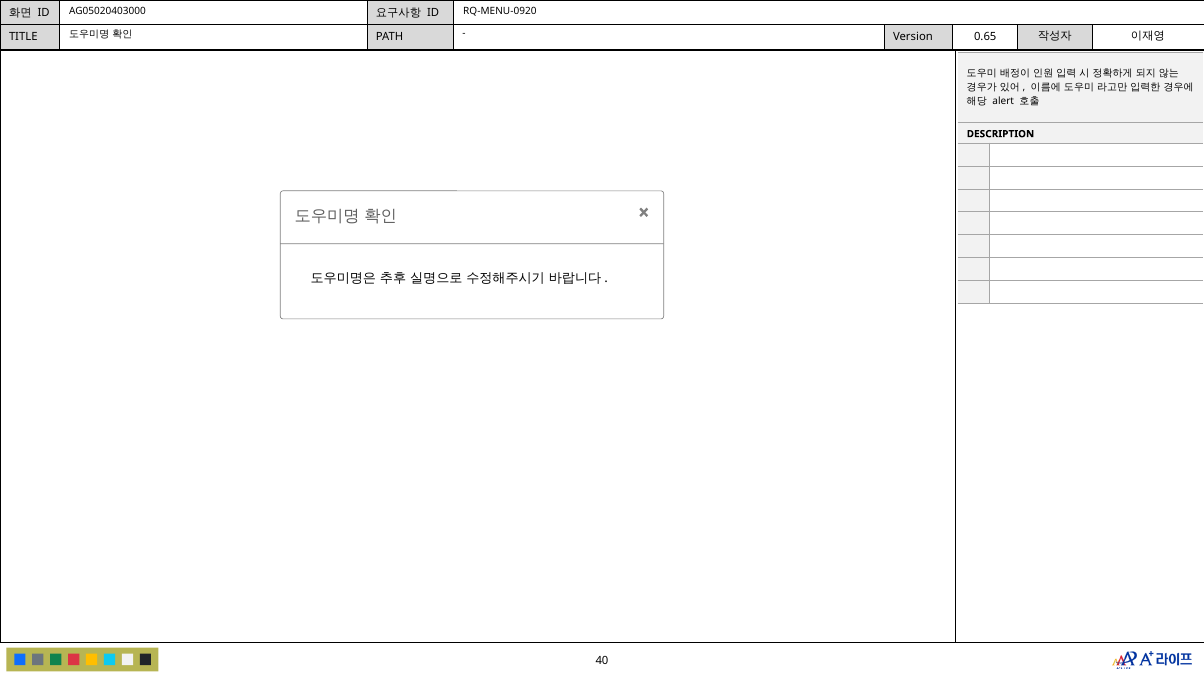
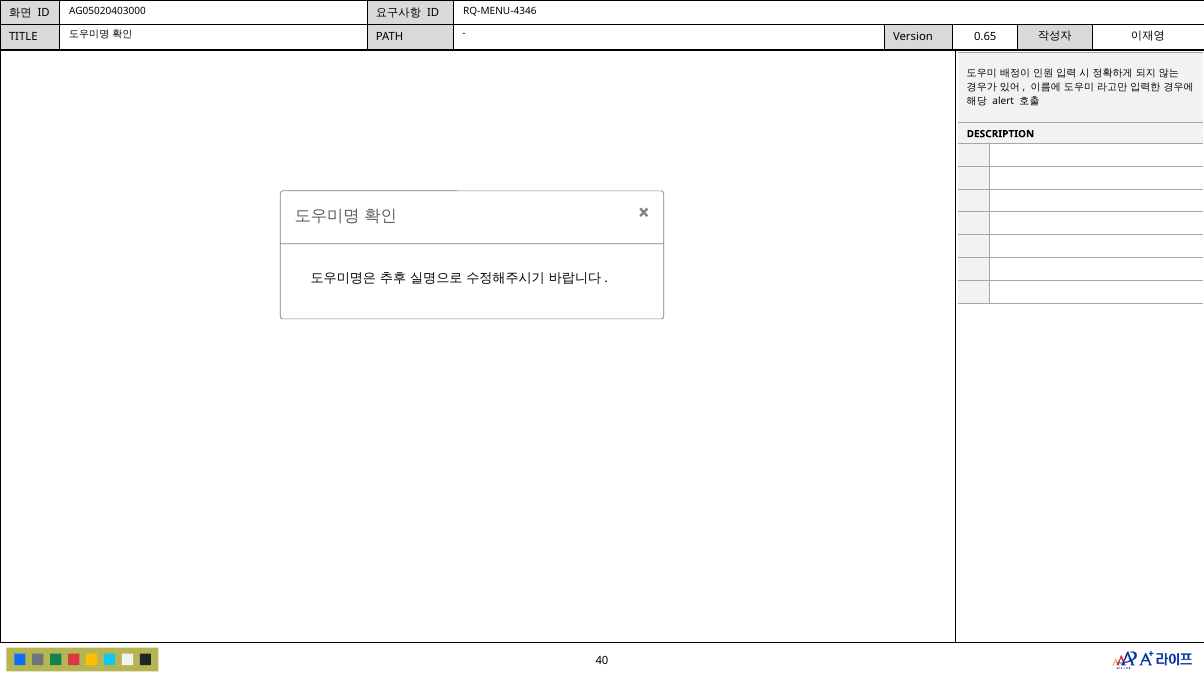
RQ-MENU-0920: RQ-MENU-0920 -> RQ-MENU-4346
